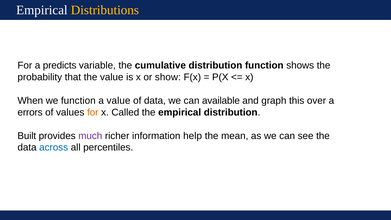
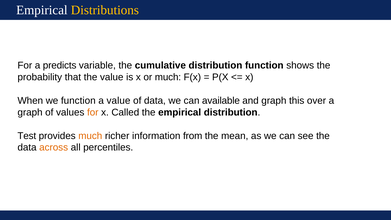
or show: show -> much
errors at (30, 112): errors -> graph
Built: Built -> Test
much at (90, 136) colour: purple -> orange
help: help -> from
across colour: blue -> orange
